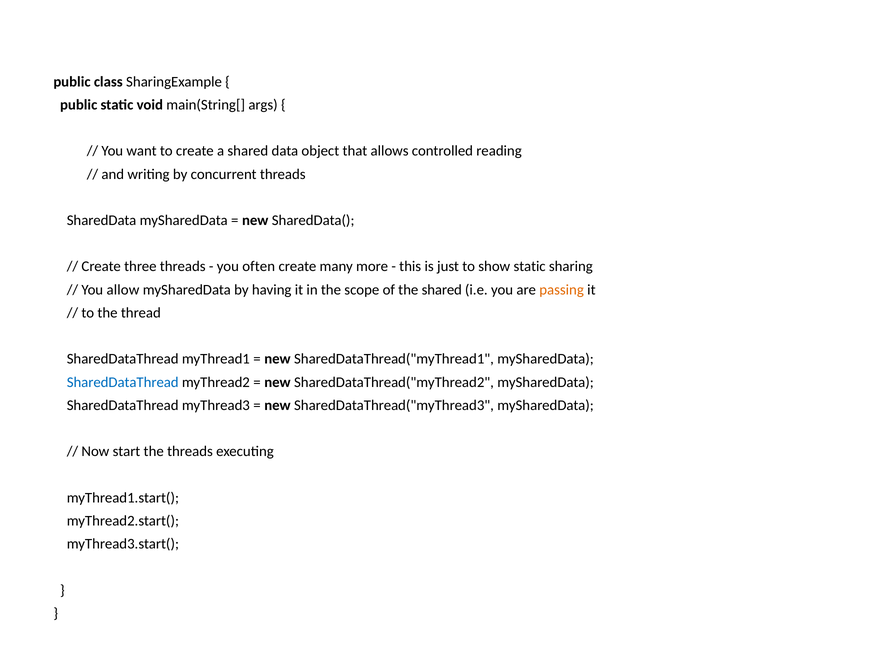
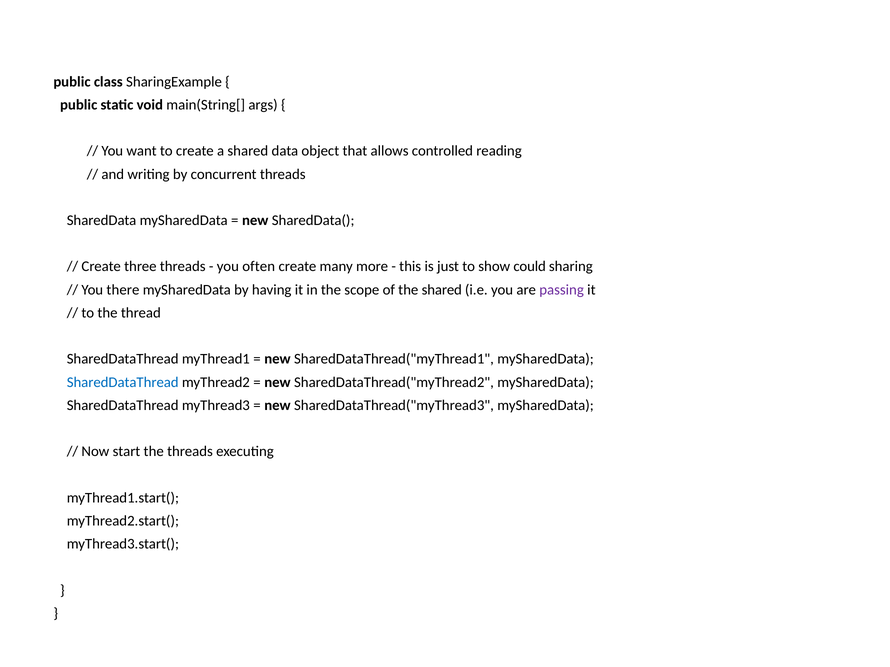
show static: static -> could
allow: allow -> there
passing colour: orange -> purple
